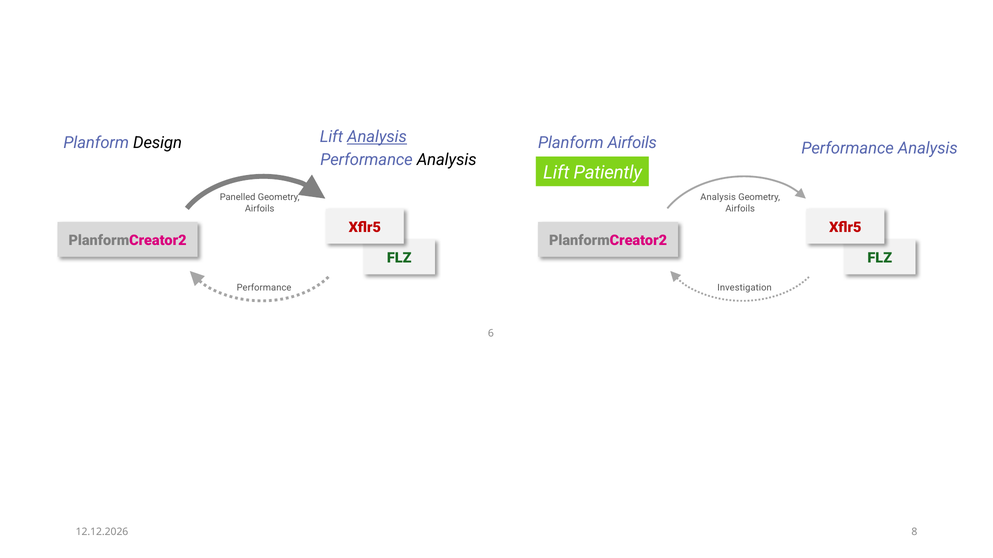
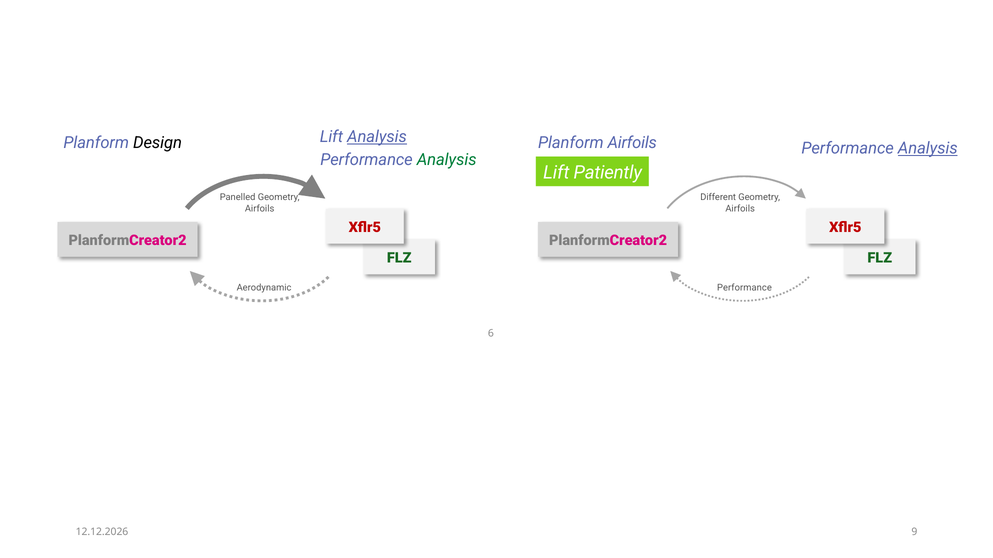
Analysis at (928, 148) underline: none -> present
Analysis at (447, 160) colour: black -> green
Analysis at (718, 197): Analysis -> Different
Performance at (264, 288): Performance -> Aerodynamic
Investigation at (745, 288): Investigation -> Performance
8: 8 -> 9
